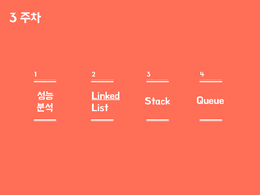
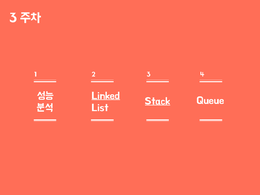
Stack underline: none -> present
